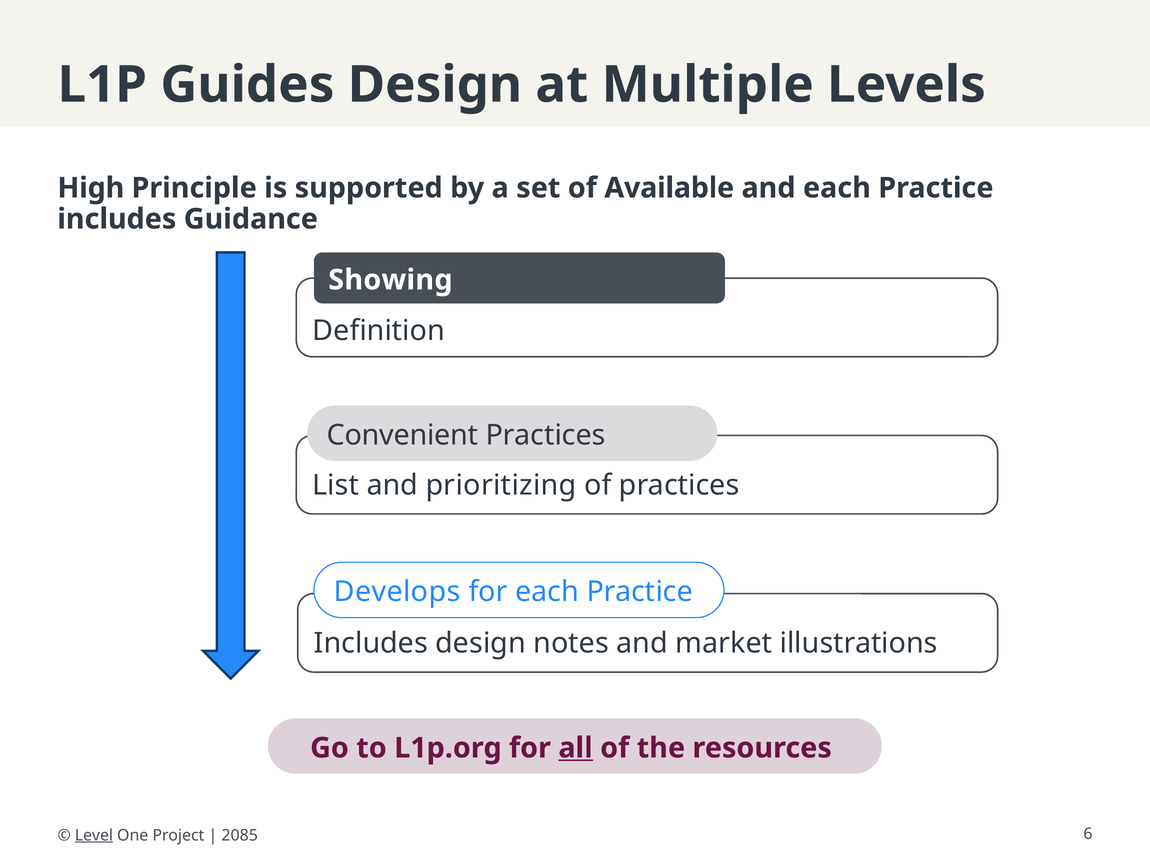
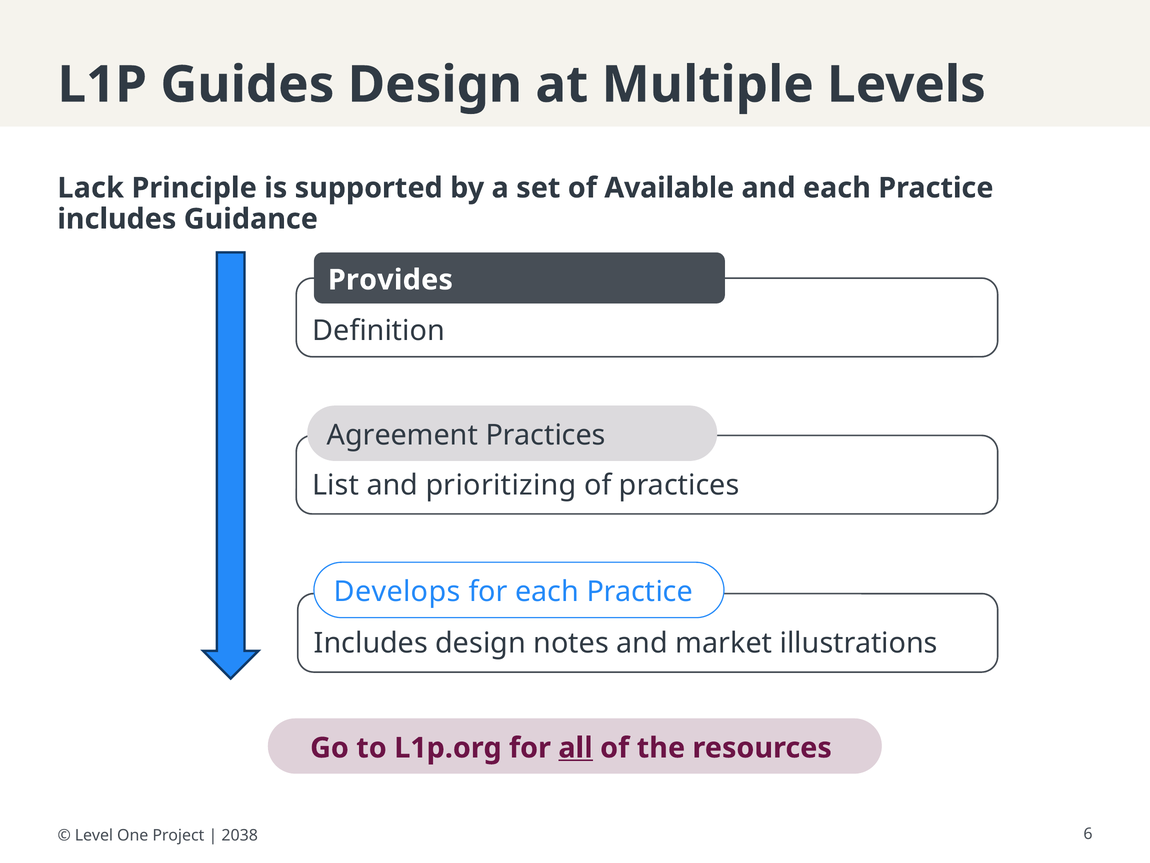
High: High -> Lack
Showing: Showing -> Provides
Convenient: Convenient -> Agreement
Level underline: present -> none
2085: 2085 -> 2038
